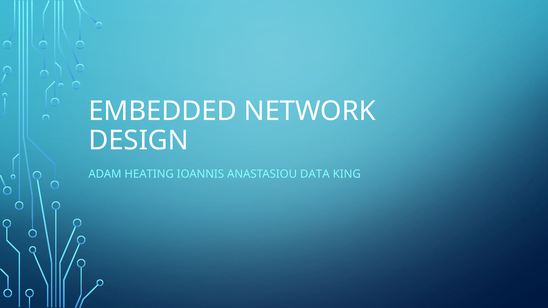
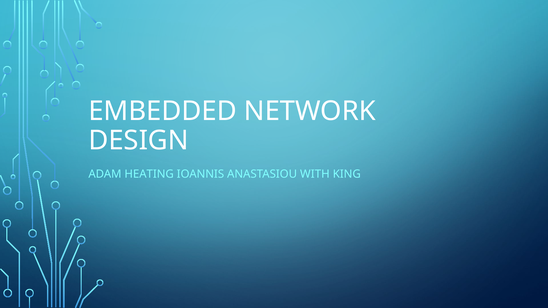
DATA: DATA -> WITH
